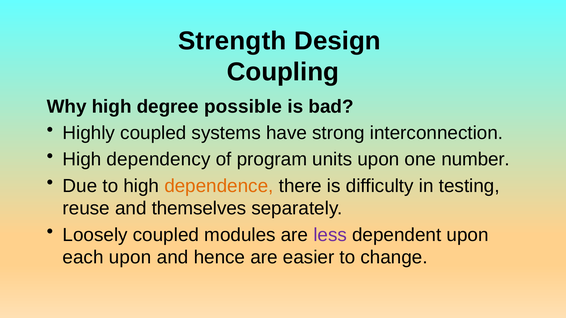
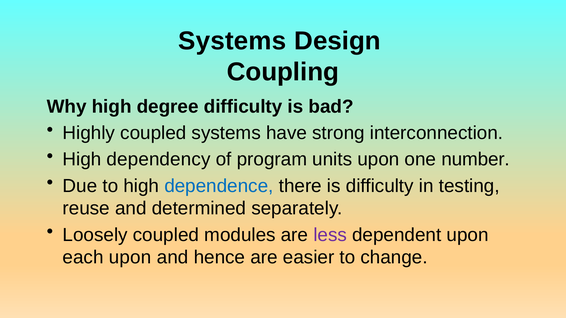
Strength at (232, 41): Strength -> Systems
degree possible: possible -> difficulty
dependence colour: orange -> blue
themselves: themselves -> determined
